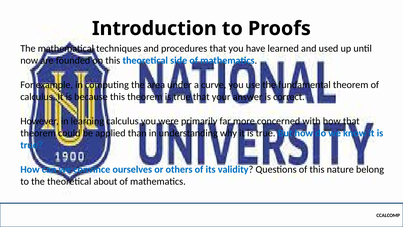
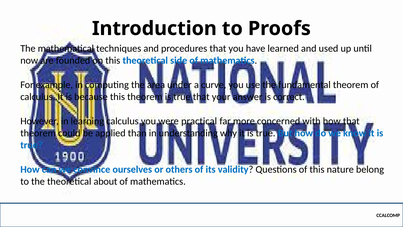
primarily: primarily -> practical
